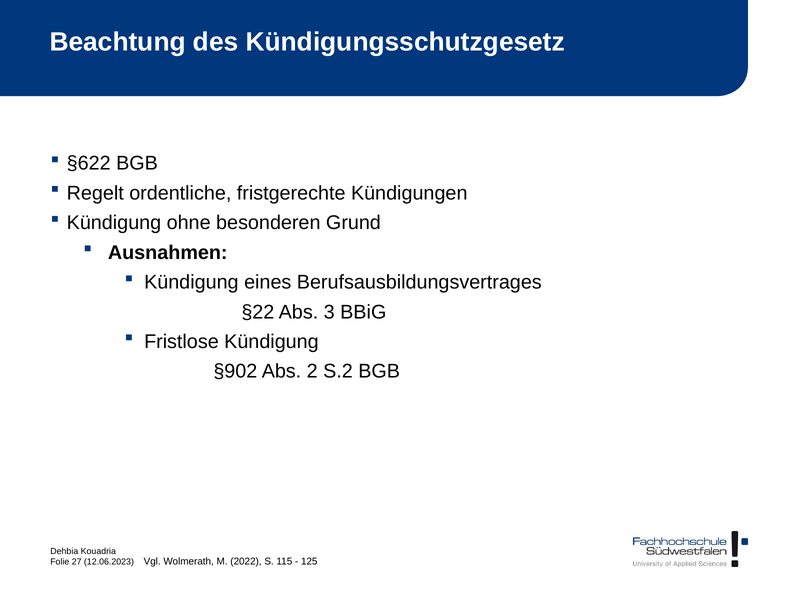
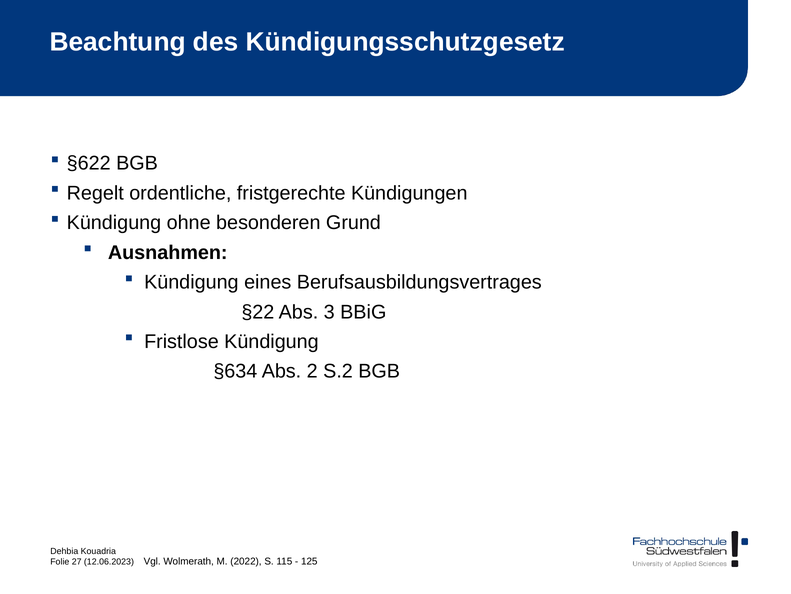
§902: §902 -> §634
